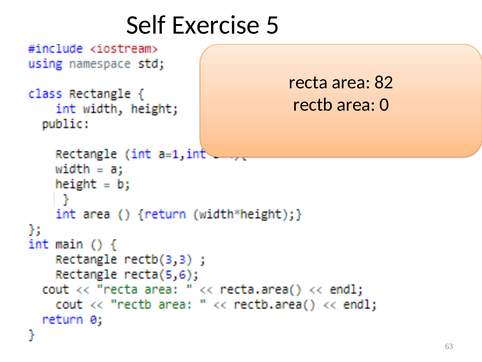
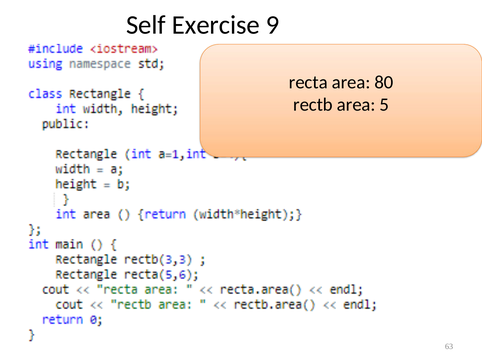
5: 5 -> 9
82: 82 -> 80
0: 0 -> 5
